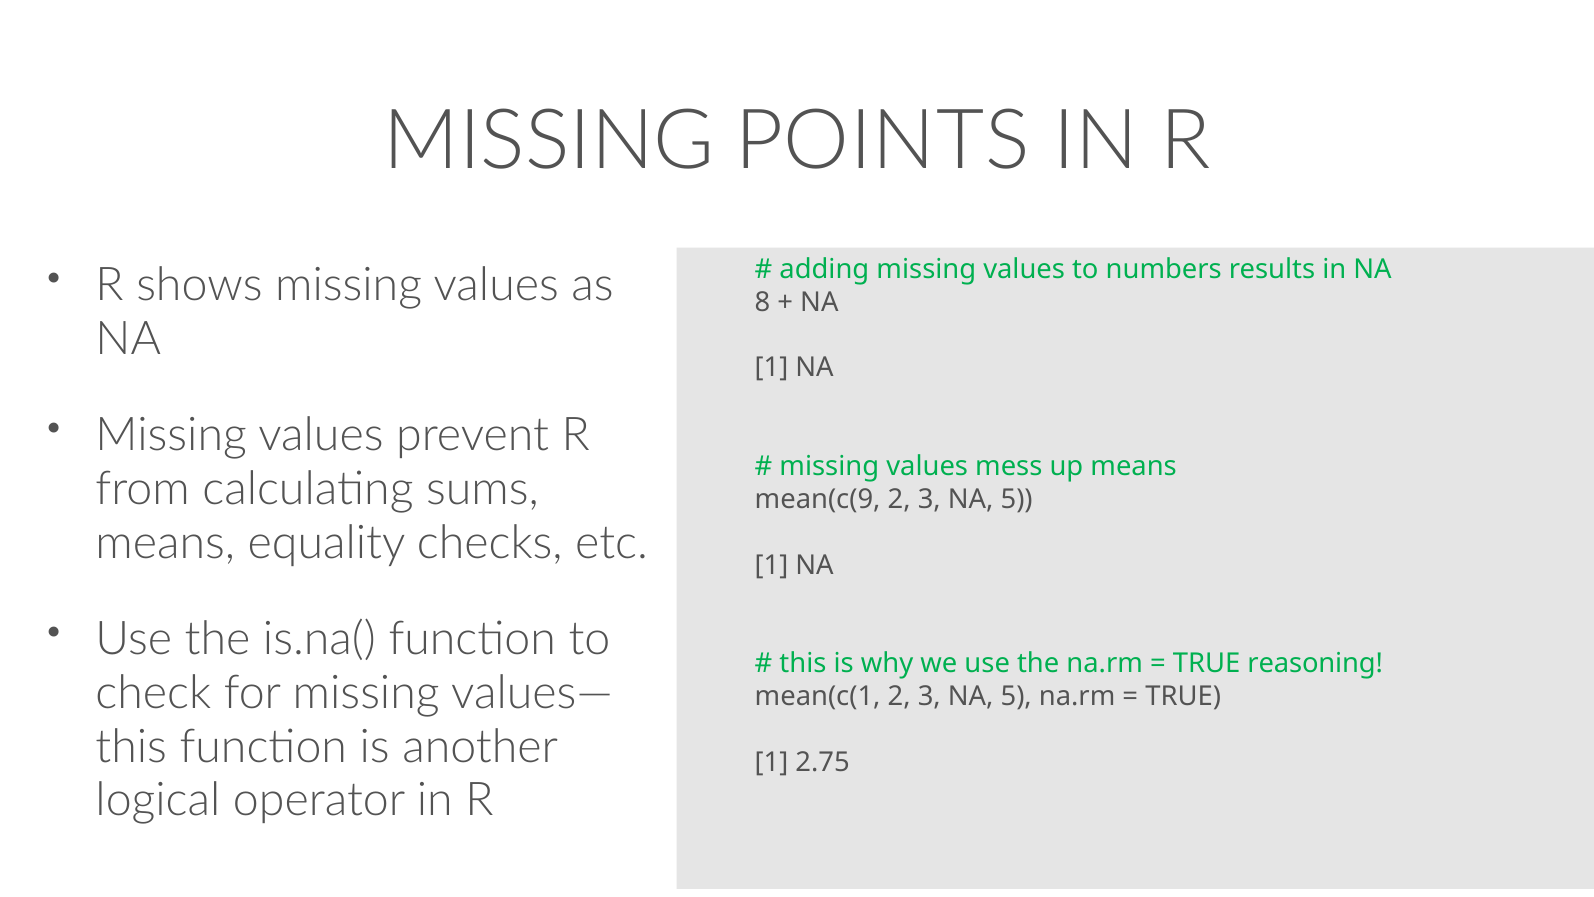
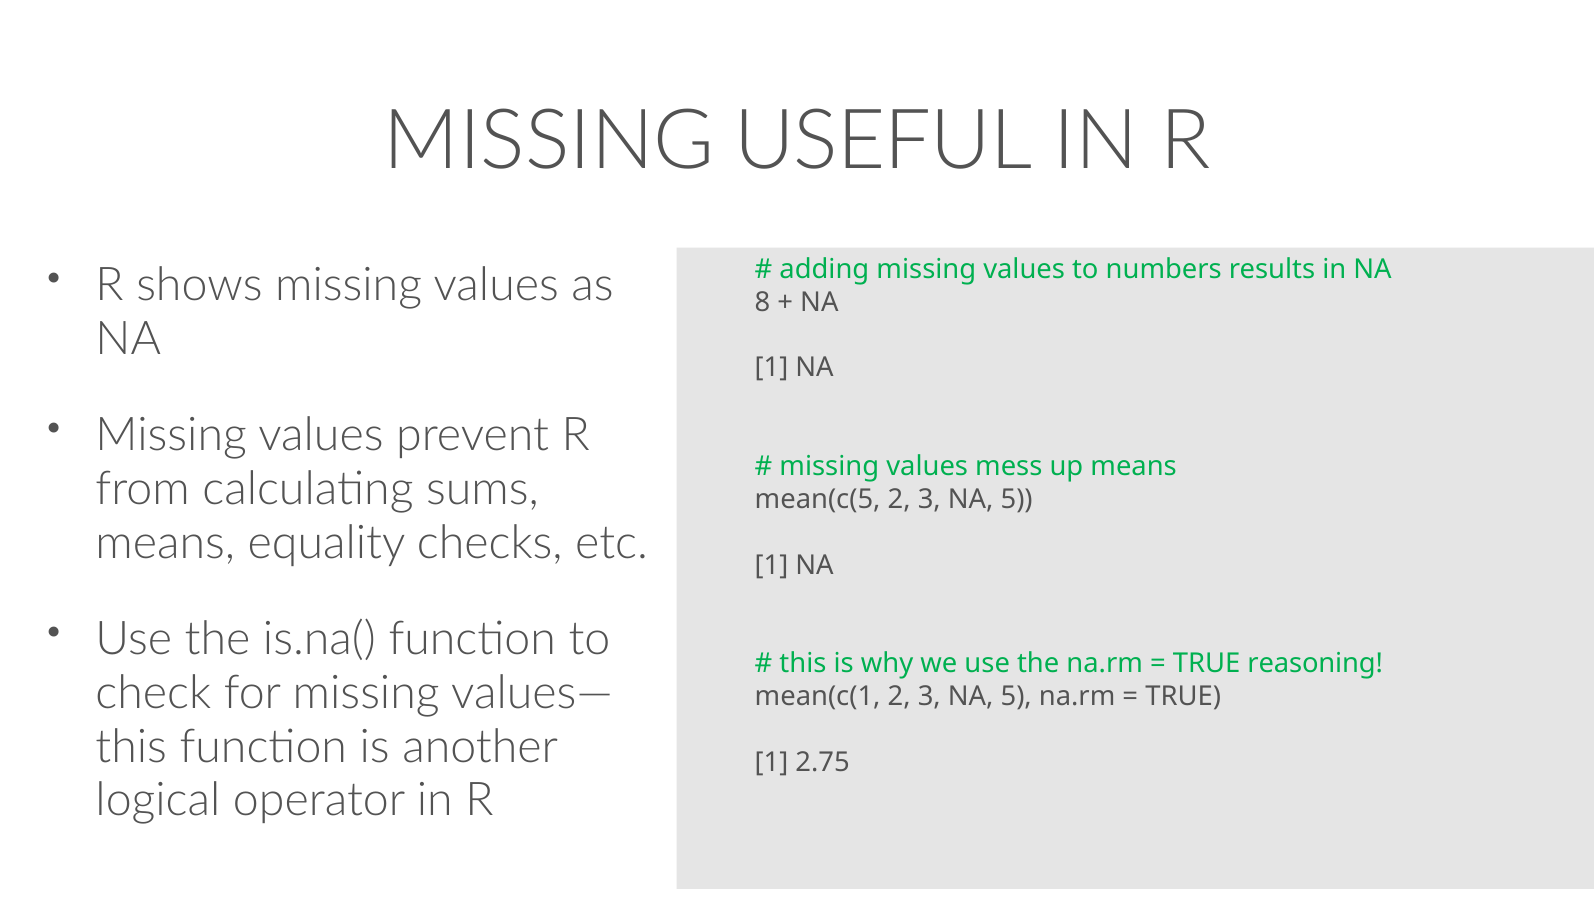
POINTS: POINTS -> USEFUL
mean(c(9: mean(c(9 -> mean(c(5
